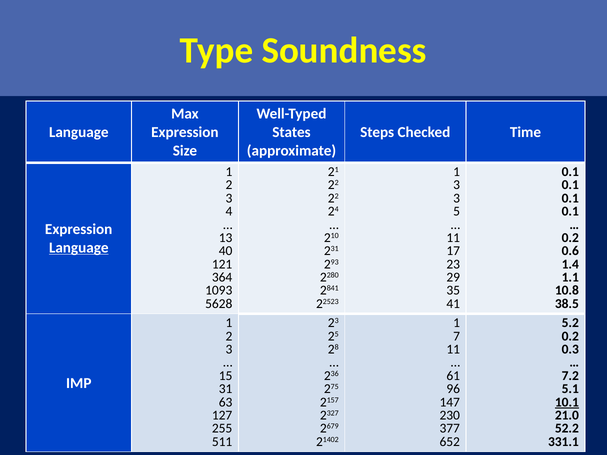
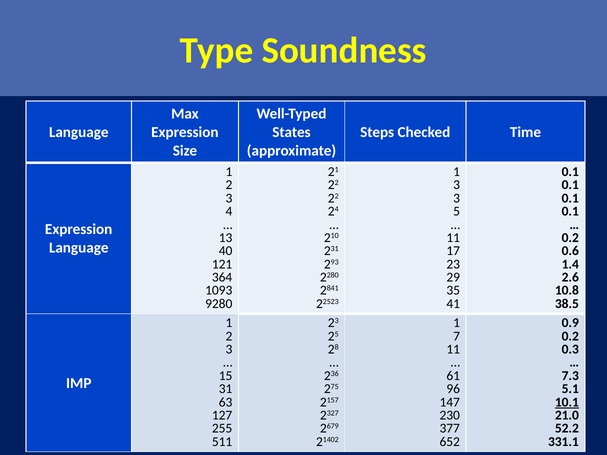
Language at (79, 248) underline: present -> none
1.1: 1.1 -> 2.6
5628: 5628 -> 9280
5.2: 5.2 -> 0.9
7.2: 7.2 -> 7.3
